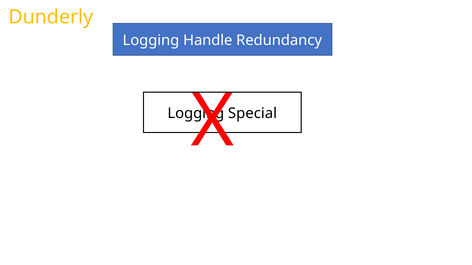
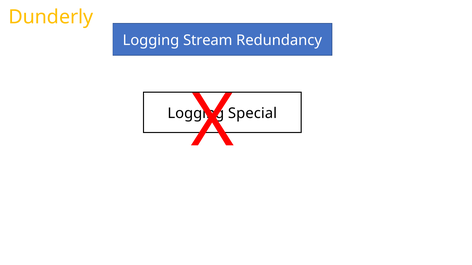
Handle: Handle -> Stream
